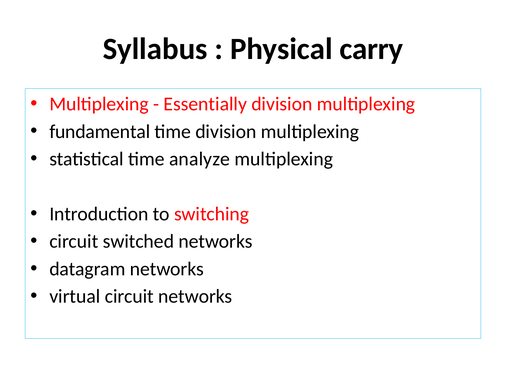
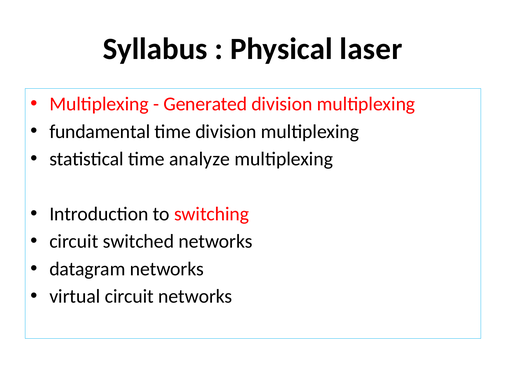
carry: carry -> laser
Essentially: Essentially -> Generated
